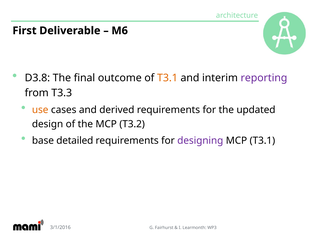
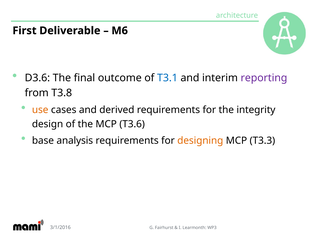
D3.8: D3.8 -> D3.6
T3.1 at (167, 78) colour: orange -> blue
T3.3: T3.3 -> T3.8
updated: updated -> integrity
T3.2: T3.2 -> T3.6
detailed: detailed -> analysis
designing colour: purple -> orange
MCP T3.1: T3.1 -> T3.3
